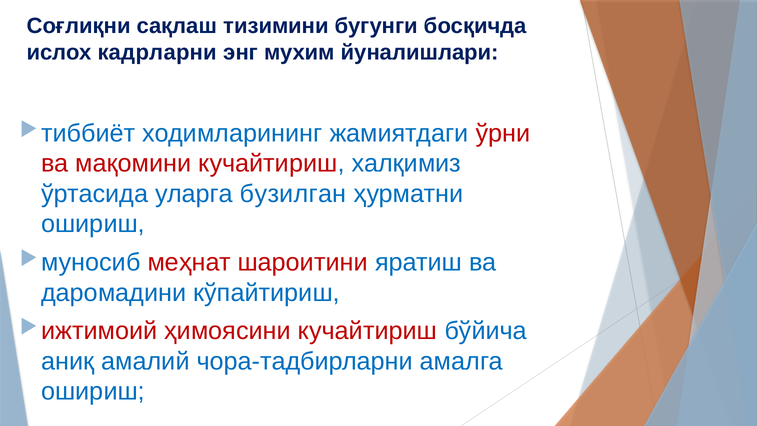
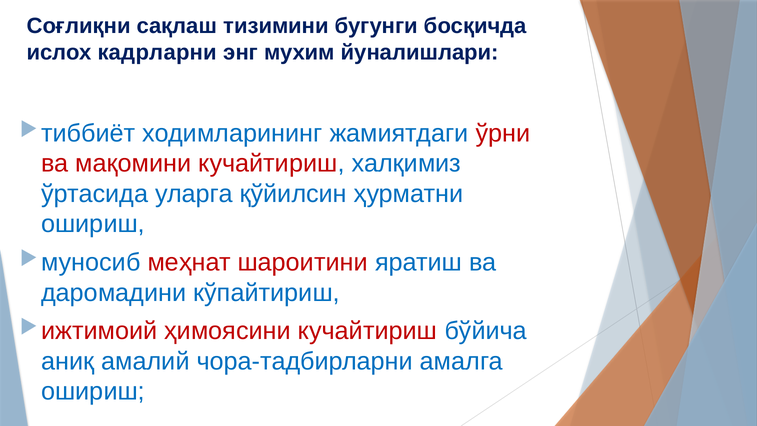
бузилган: бузилган -> қўйилсин
